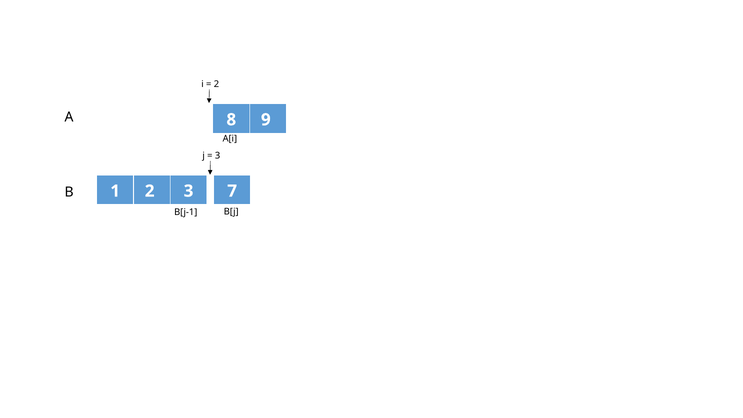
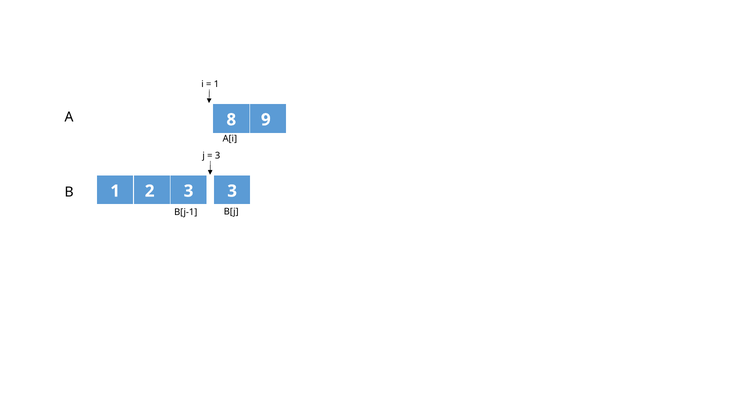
2 at (217, 84): 2 -> 1
3 7: 7 -> 3
